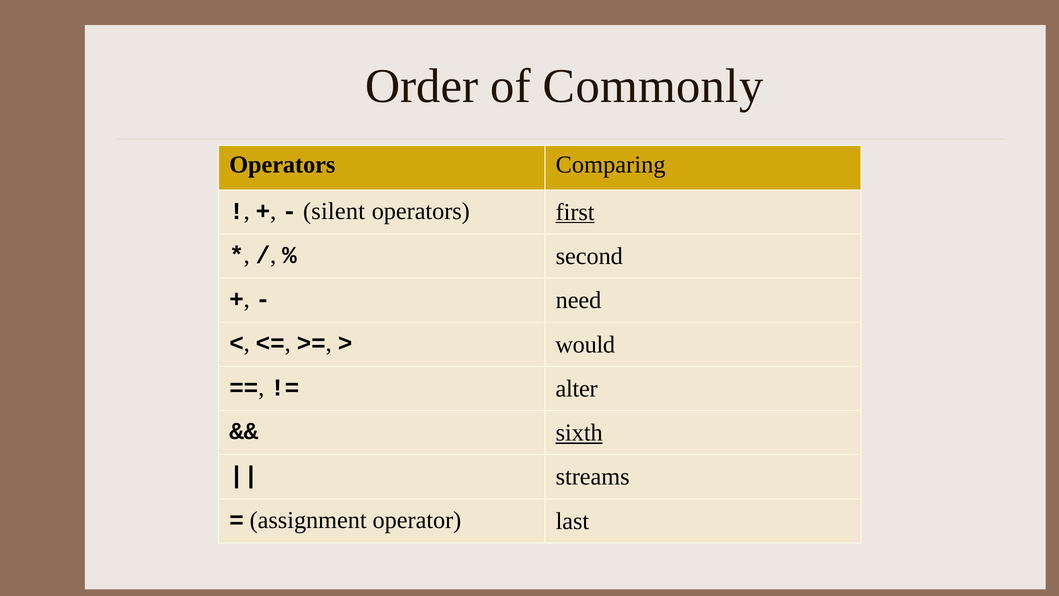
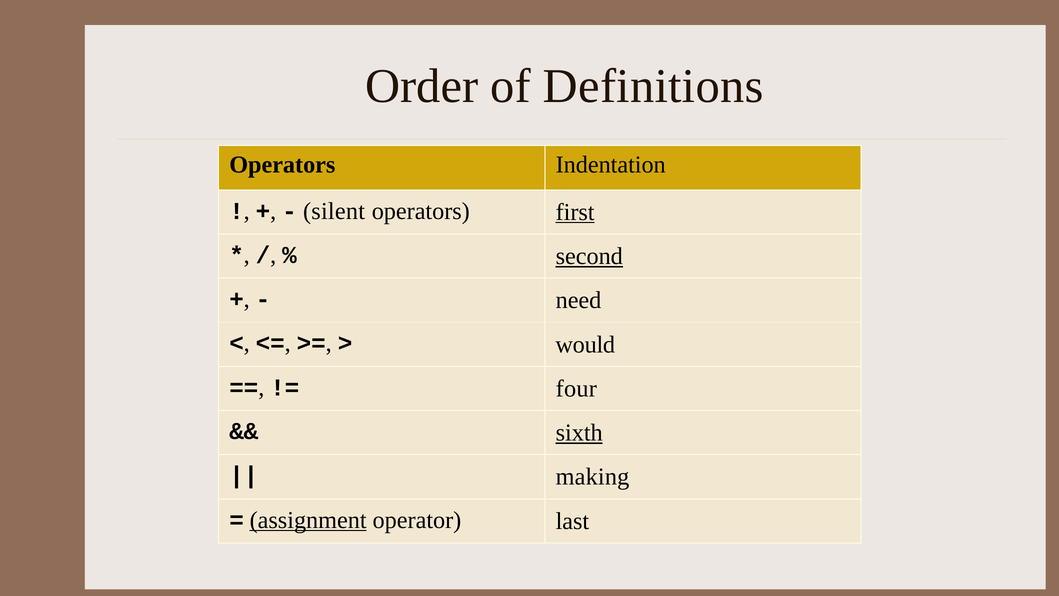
Commonly: Commonly -> Definitions
Comparing: Comparing -> Indentation
second underline: none -> present
alter: alter -> four
streams: streams -> making
assignment underline: none -> present
